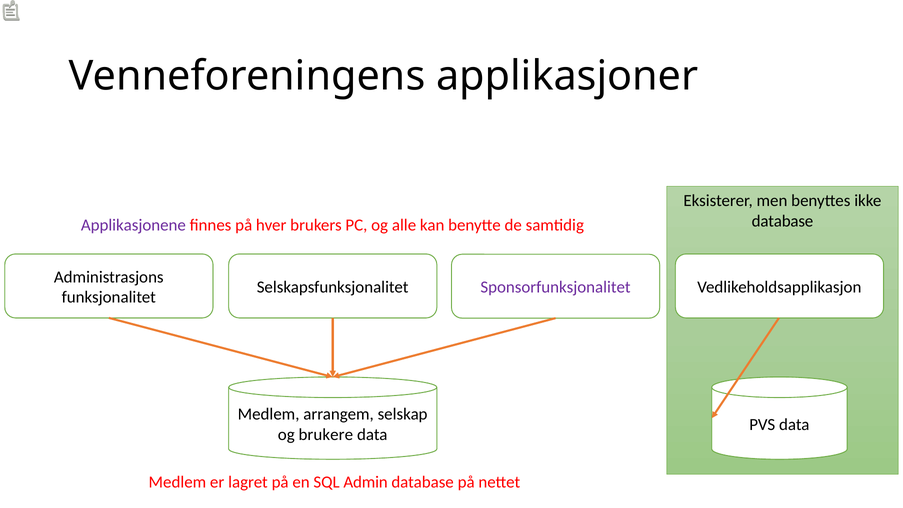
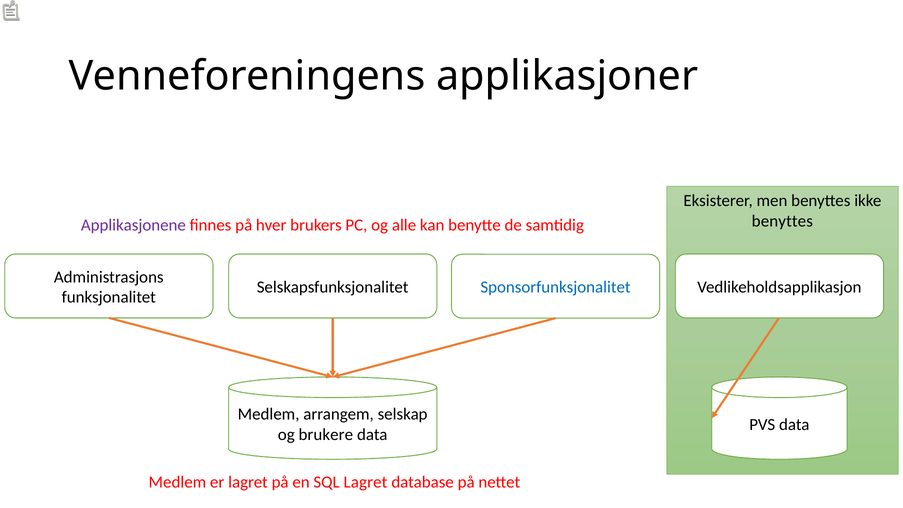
database at (782, 221): database -> benyttes
Sponsorfunksjonalitet colour: purple -> blue
SQL Admin: Admin -> Lagret
